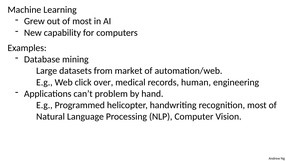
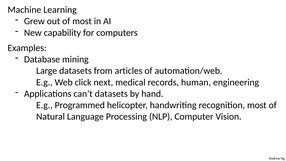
market: market -> articles
over: over -> next
can’t problem: problem -> datasets
